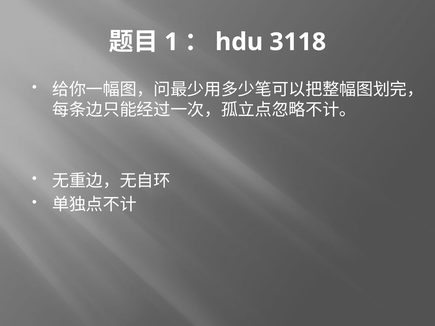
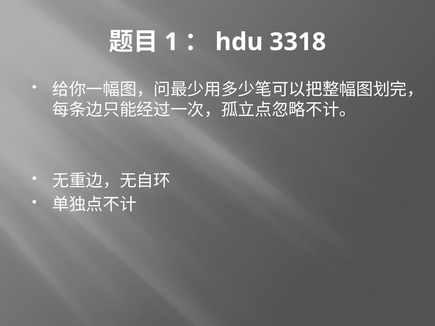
3118: 3118 -> 3318
